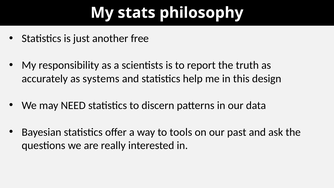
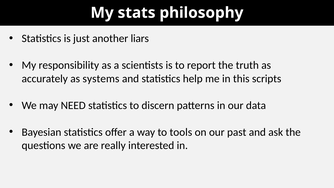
free: free -> liars
design: design -> scripts
